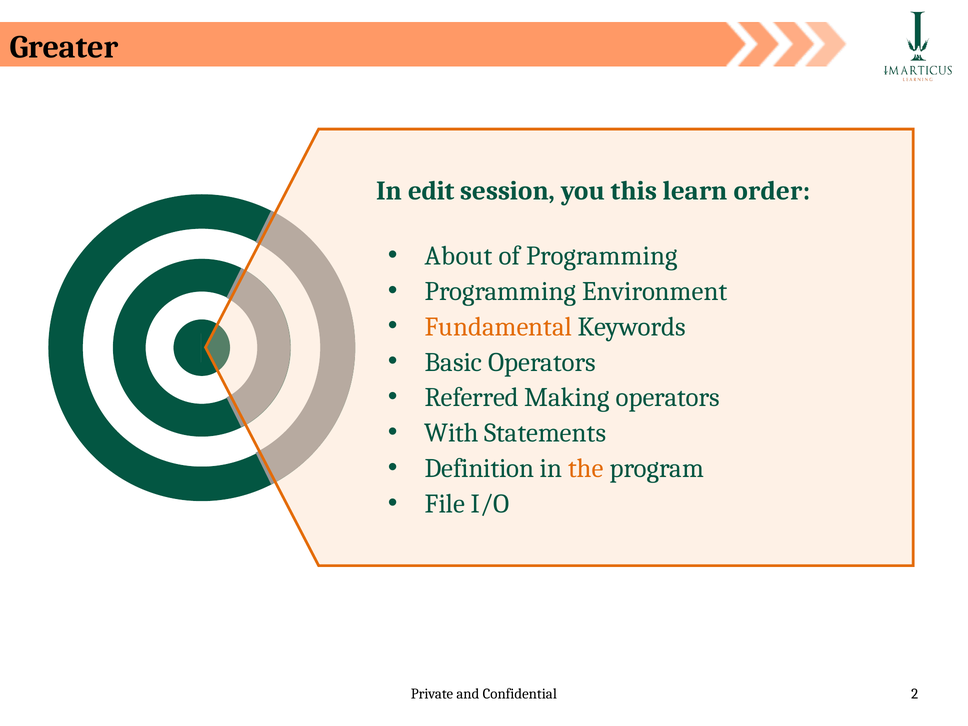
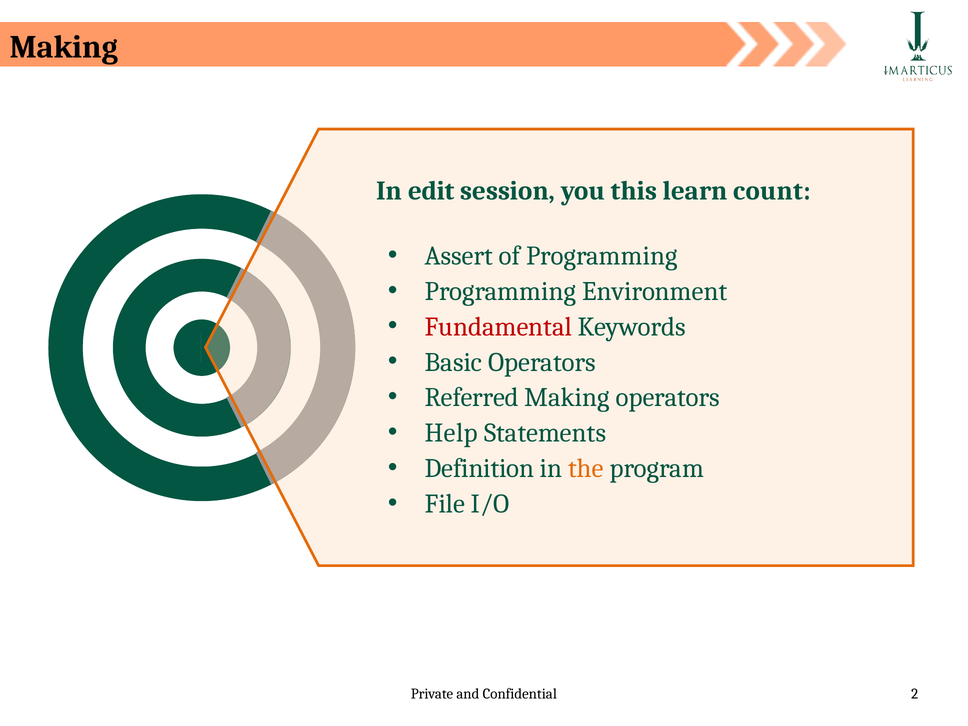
Greater at (64, 47): Greater -> Making
order: order -> count
About: About -> Assert
Fundamental colour: orange -> red
With: With -> Help
